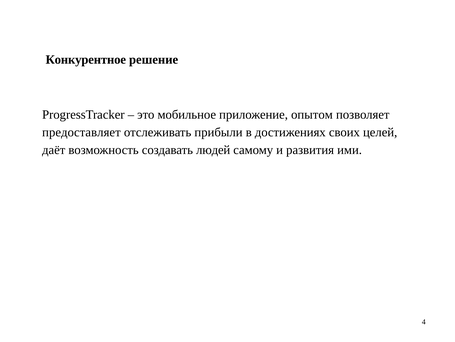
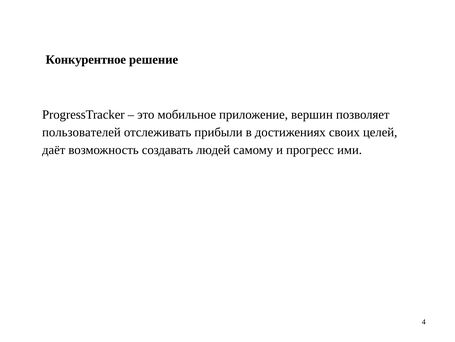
опытом: опытом -> вершин
предоставляет: предоставляет -> пользователей
развития: развития -> прогресс
